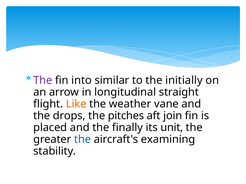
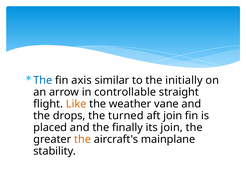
The at (43, 81) colour: purple -> blue
into: into -> axis
longitudinal: longitudinal -> controllable
pitches: pitches -> turned
its unit: unit -> join
the at (83, 140) colour: blue -> orange
examining: examining -> mainplane
